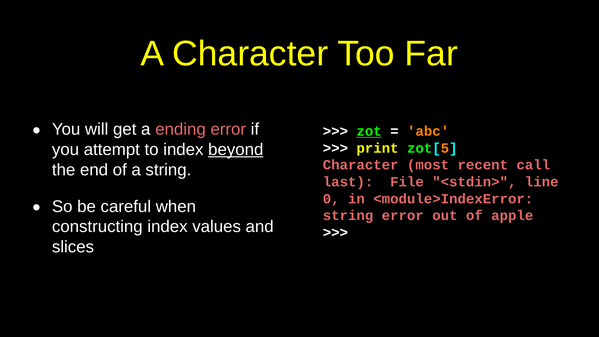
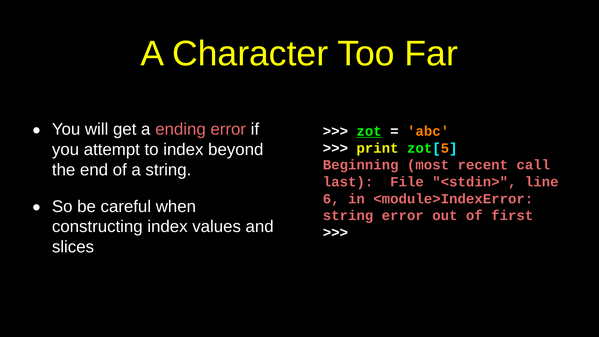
beyond underline: present -> none
Character at (361, 165): Character -> Beginning
0: 0 -> 6
apple: apple -> first
